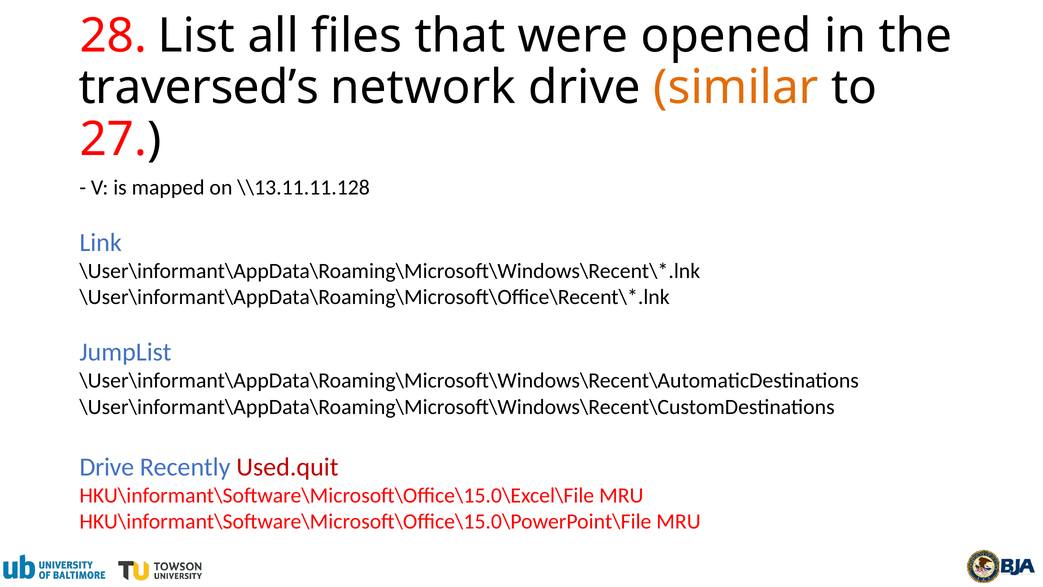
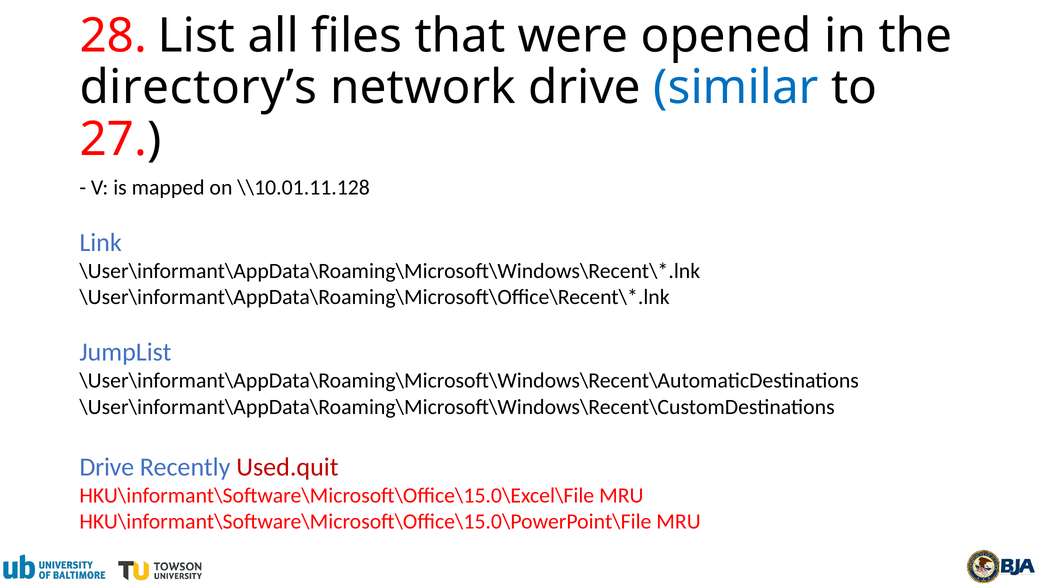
traversed’s: traversed’s -> directory’s
similar colour: orange -> blue
\\13.11.11.128: \\13.11.11.128 -> \\10.01.11.128
